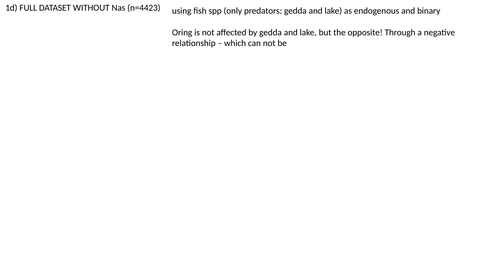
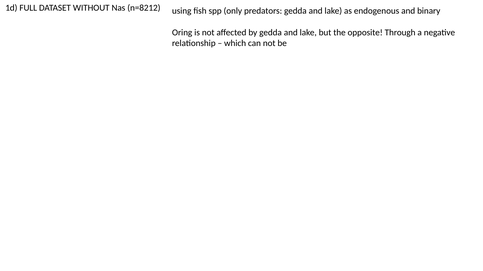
n=4423: n=4423 -> n=8212
